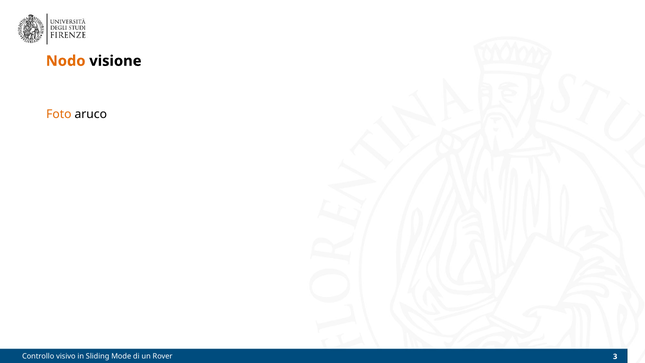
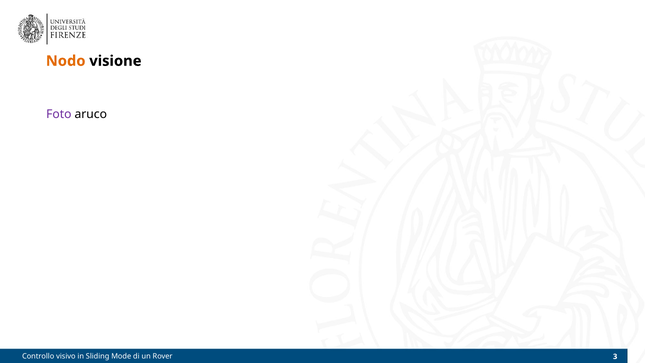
Foto colour: orange -> purple
